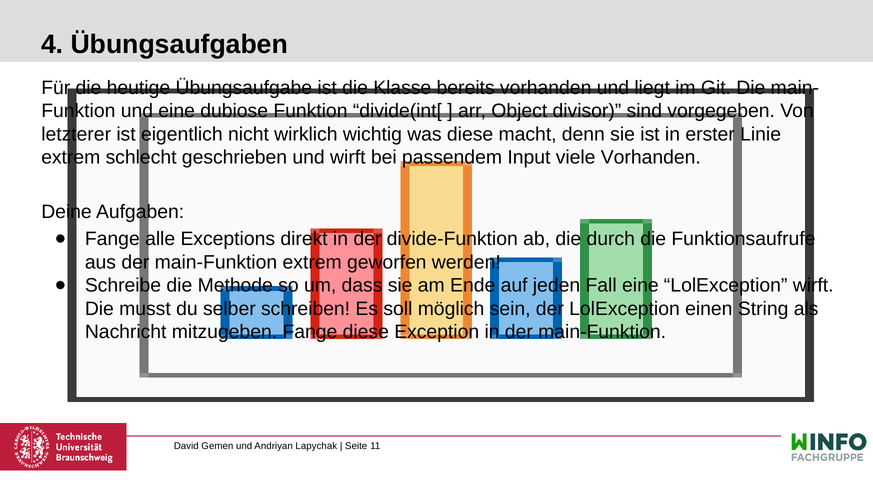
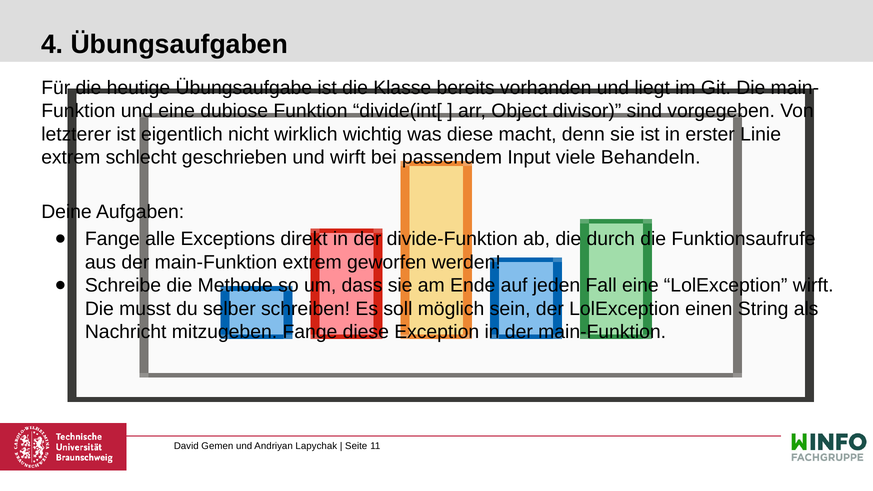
viele Vorhanden: Vorhanden -> Behandeln
